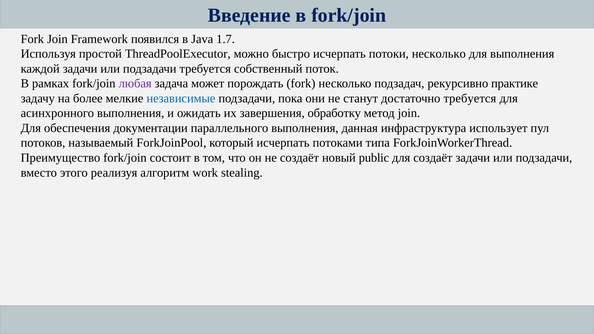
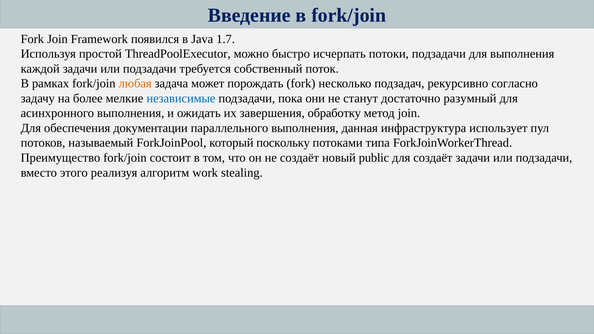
потоки несколько: несколько -> подзадачи
любая colour: purple -> orange
практике: практике -> согласно
достаточно требуется: требуется -> разумный
который исчерпать: исчерпать -> поскольку
